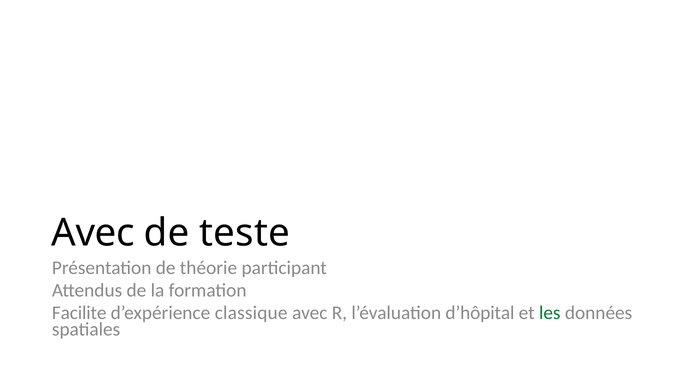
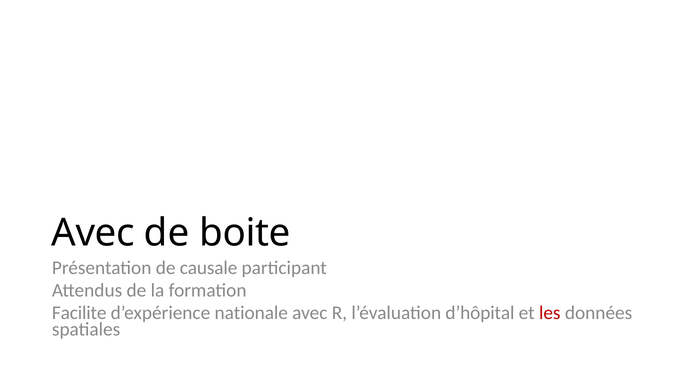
teste: teste -> boite
théorie: théorie -> causale
classique: classique -> nationale
les colour: green -> red
